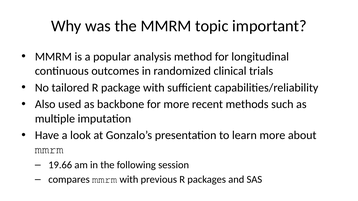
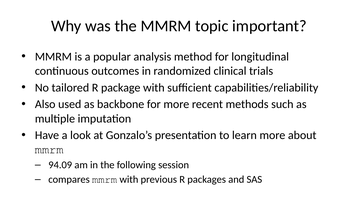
19.66: 19.66 -> 94.09
